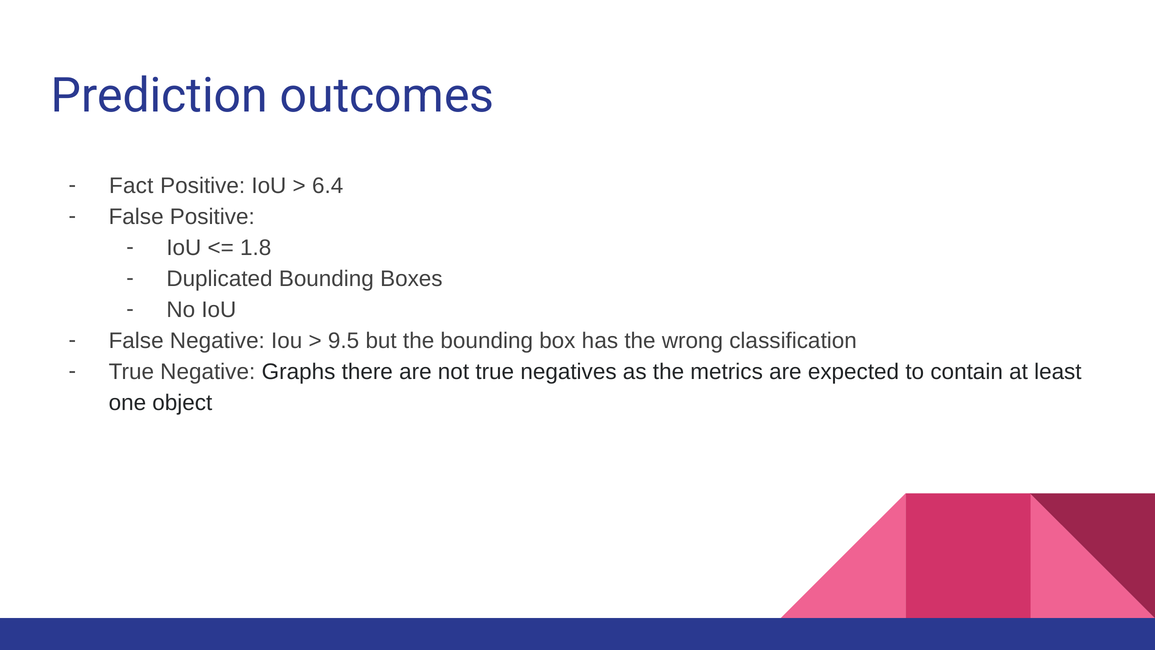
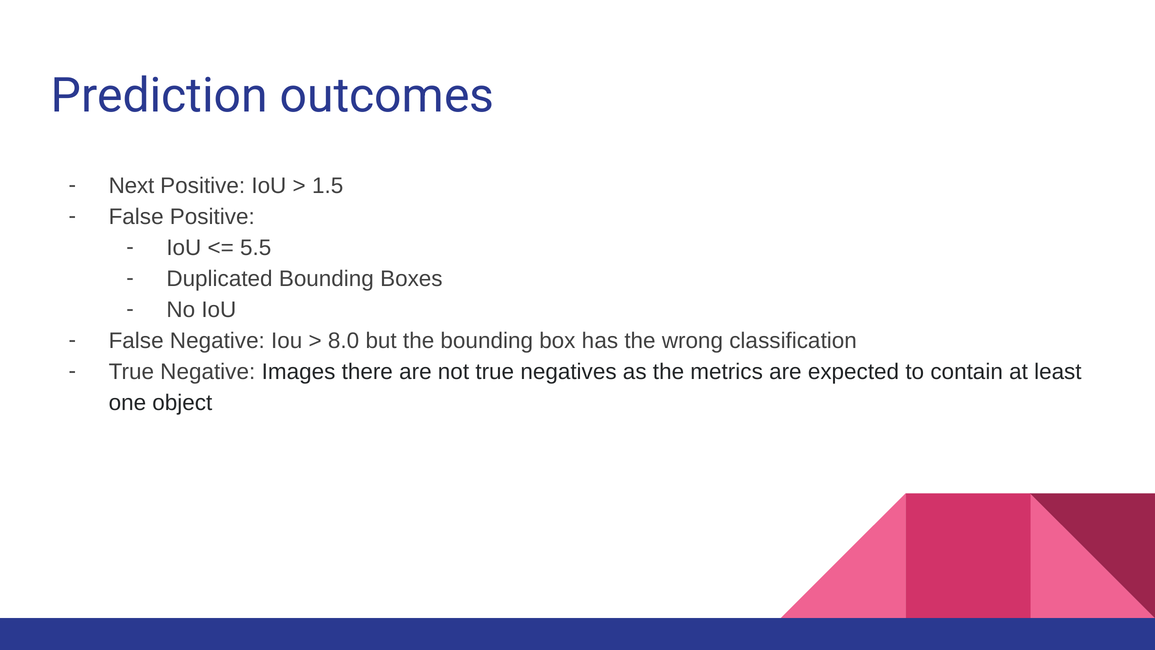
Fact: Fact -> Next
6.4: 6.4 -> 1.5
1.8: 1.8 -> 5.5
9.5: 9.5 -> 8.0
Graphs: Graphs -> Images
